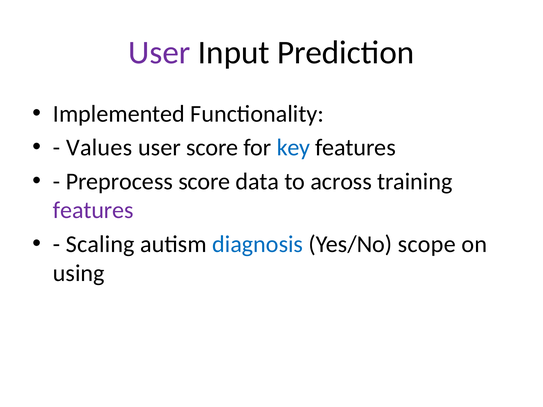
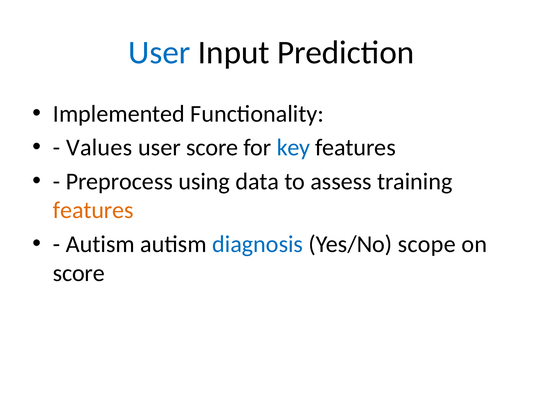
User at (159, 53) colour: purple -> blue
Preprocess score: score -> using
across: across -> assess
features at (93, 210) colour: purple -> orange
Scaling at (100, 244): Scaling -> Autism
using at (79, 273): using -> score
